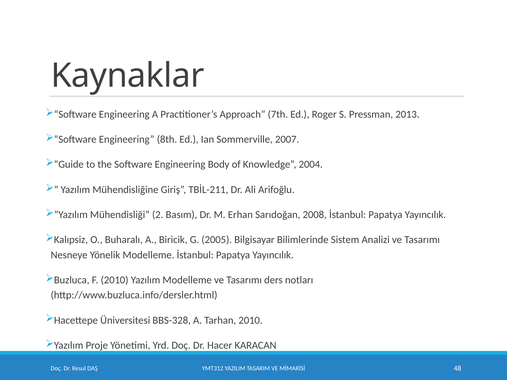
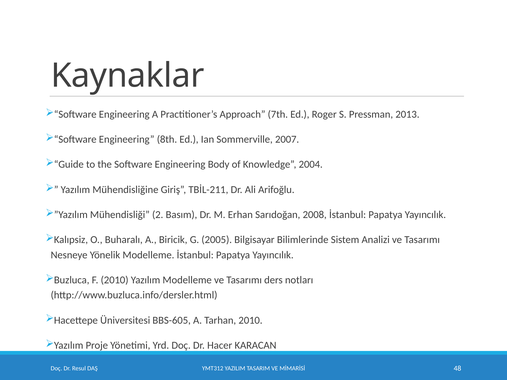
BBS-328: BBS-328 -> BBS-605
